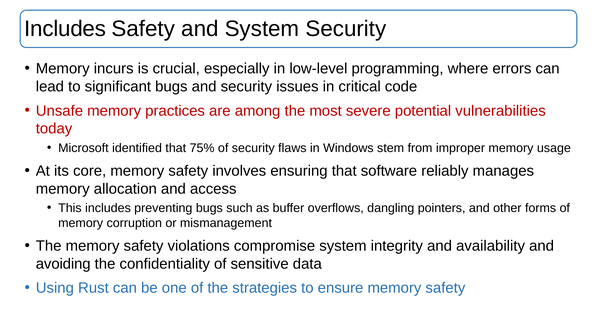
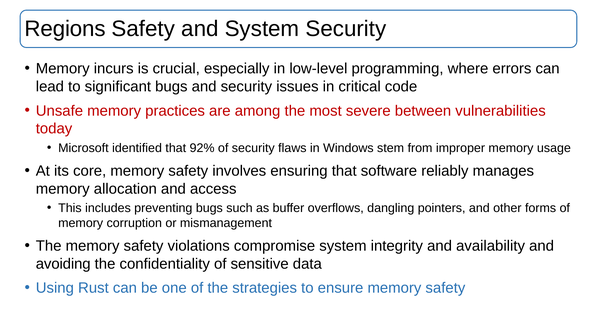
Includes at (65, 29): Includes -> Regions
potential: potential -> between
75%: 75% -> 92%
